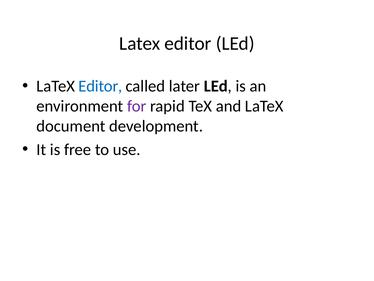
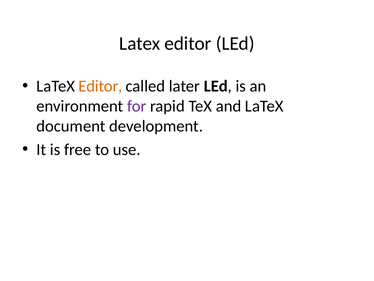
Editor at (100, 86) colour: blue -> orange
